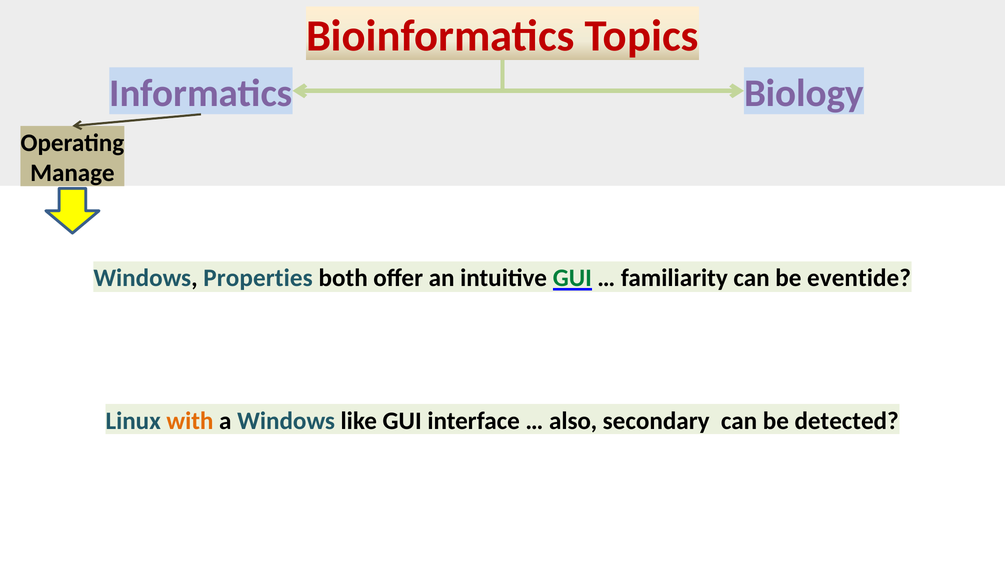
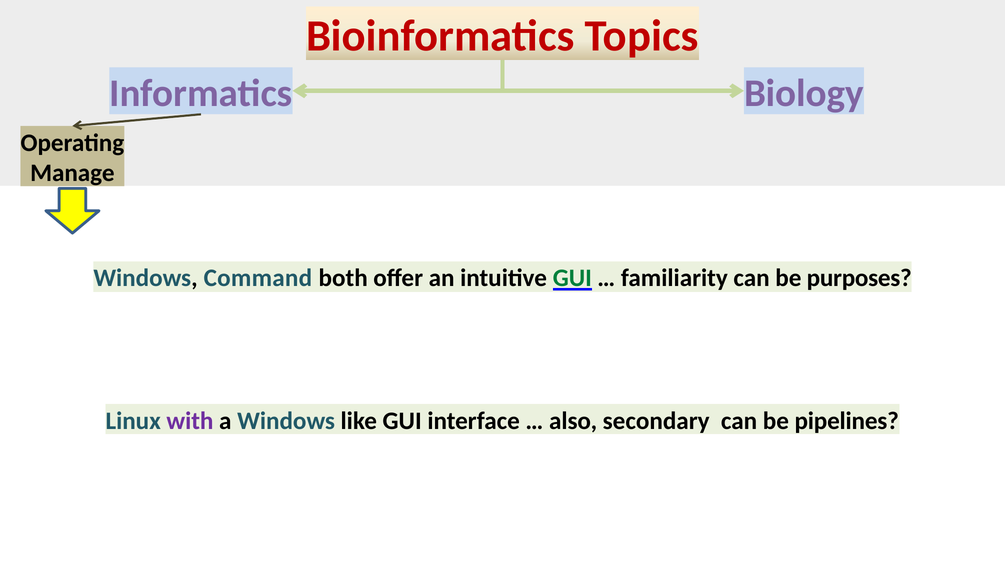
Properties: Properties -> Command
eventide: eventide -> purposes
with colour: orange -> purple
detected: detected -> pipelines
